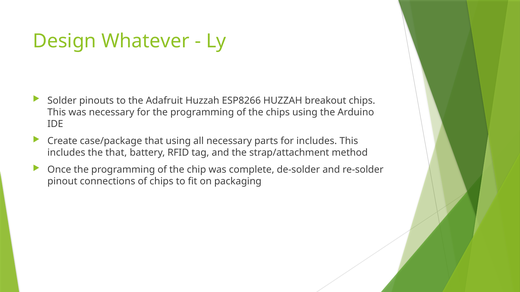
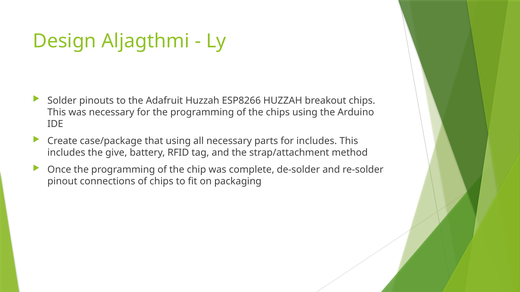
Whatever: Whatever -> Aljagthmi
the that: that -> give
